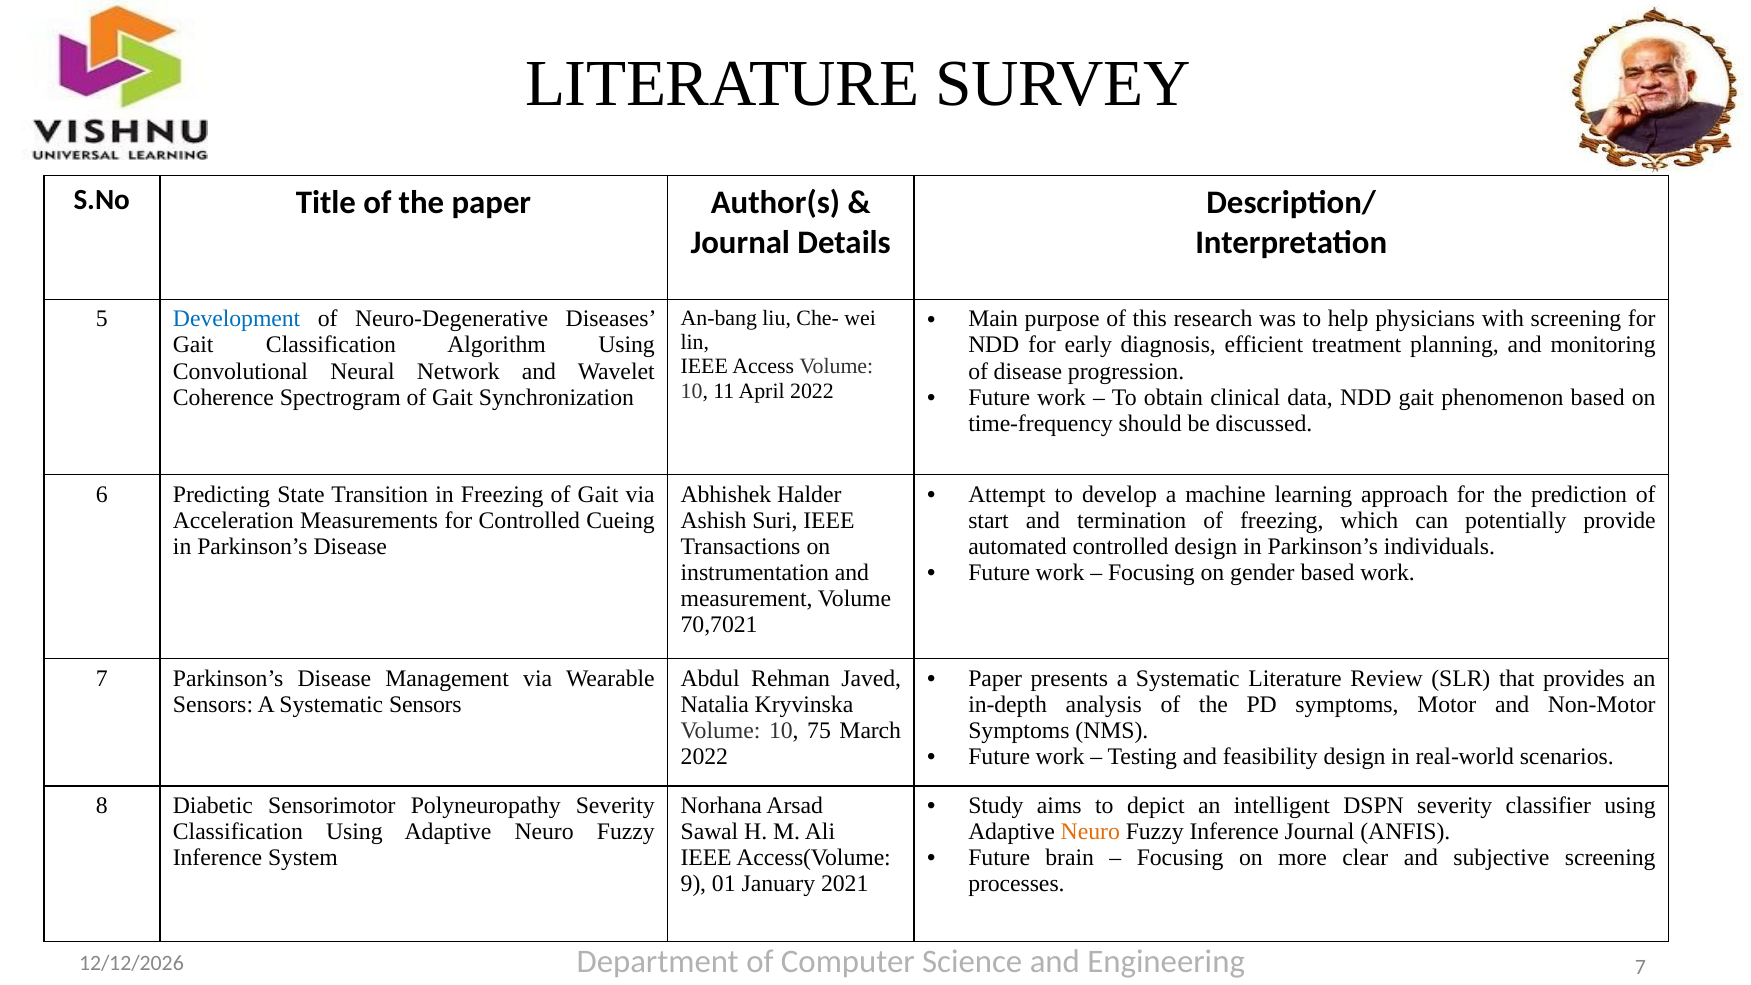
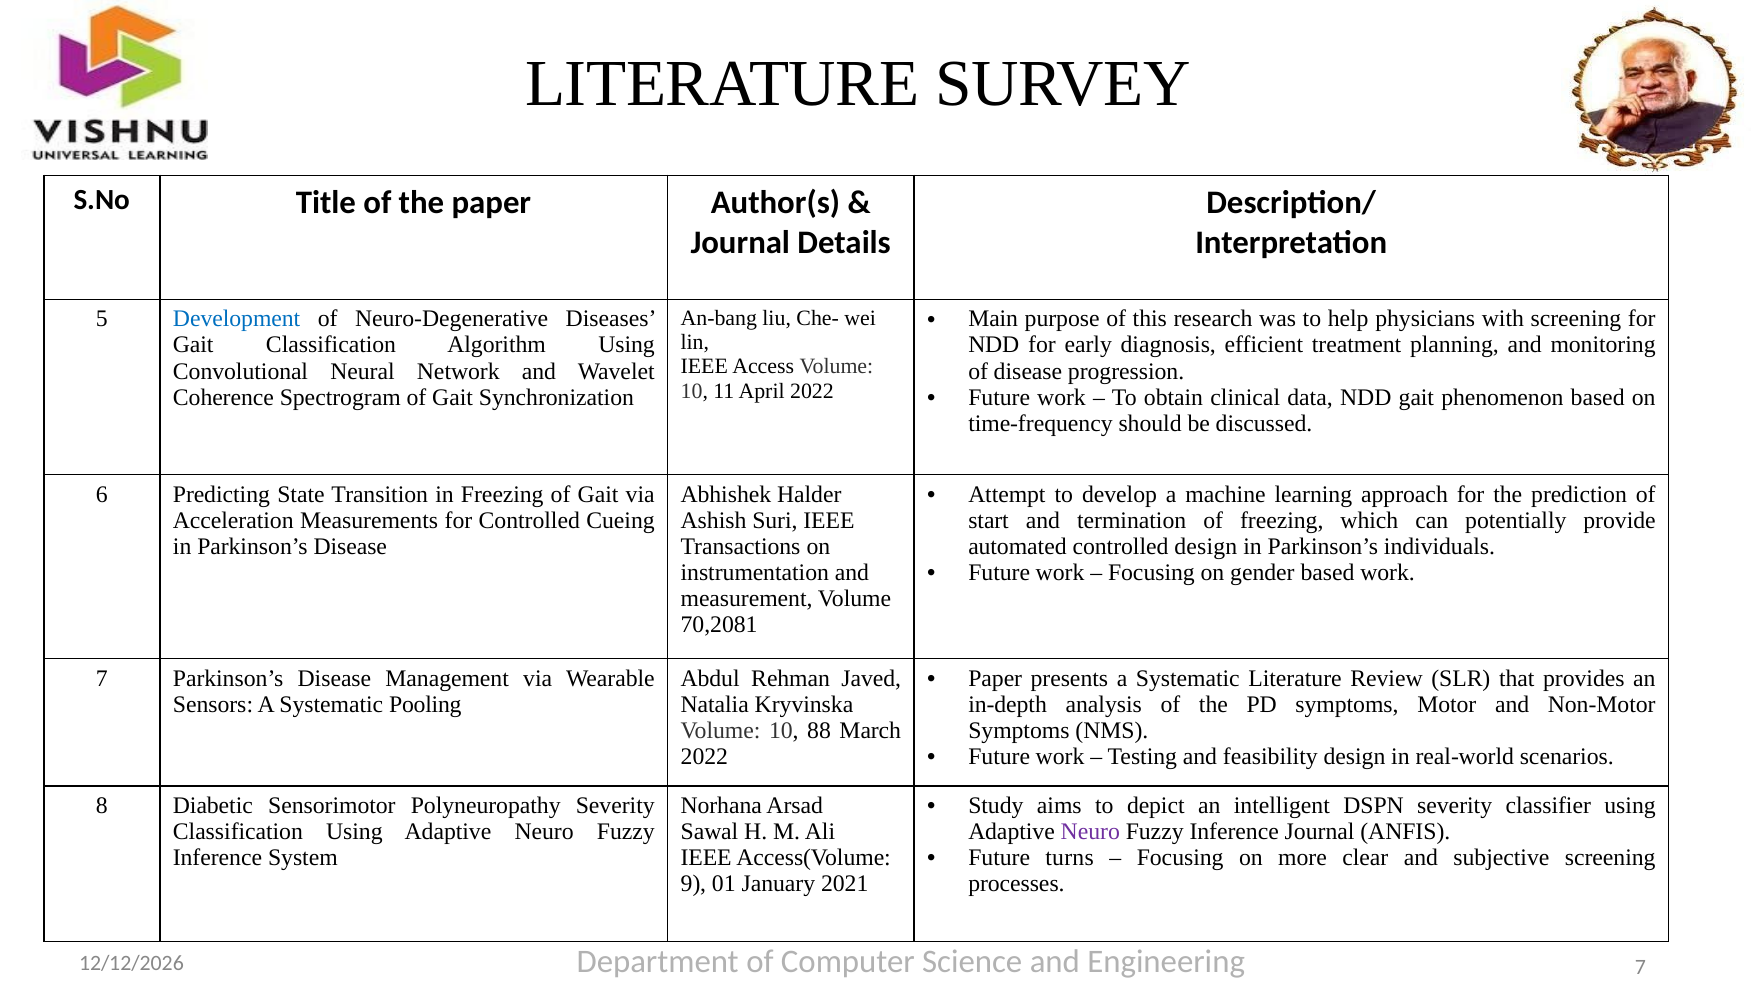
70,7021: 70,7021 -> 70,2081
Systematic Sensors: Sensors -> Pooling
75: 75 -> 88
Neuro at (1090, 832) colour: orange -> purple
brain: brain -> turns
